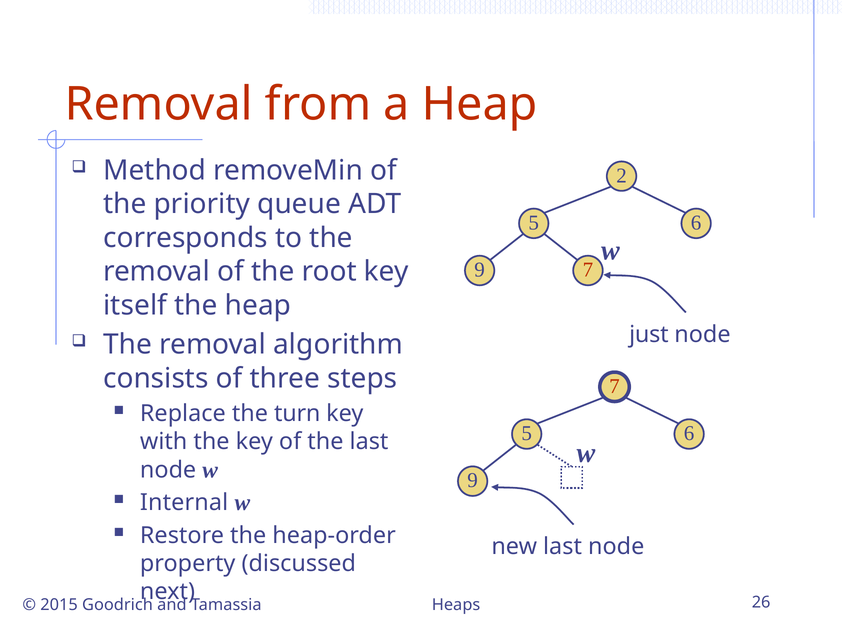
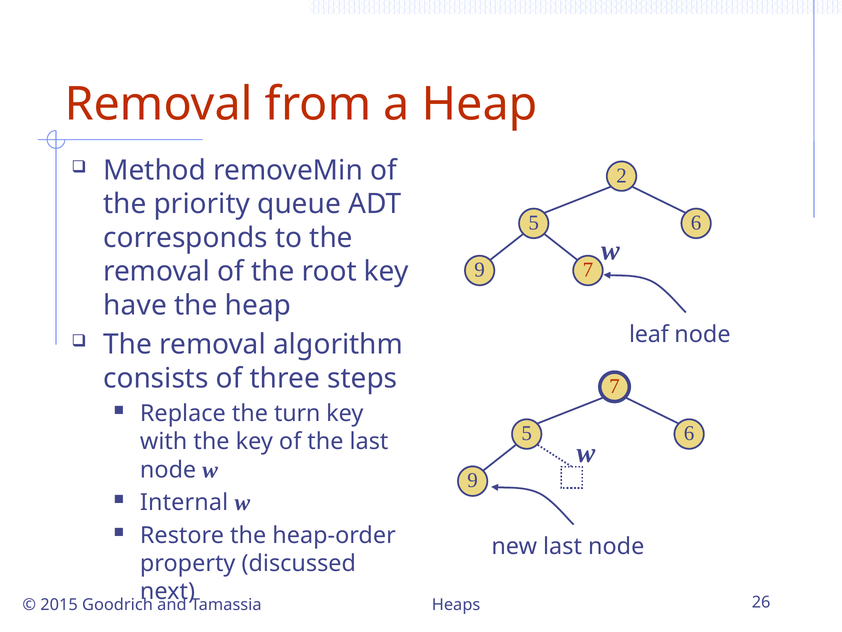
itself: itself -> have
just: just -> leaf
